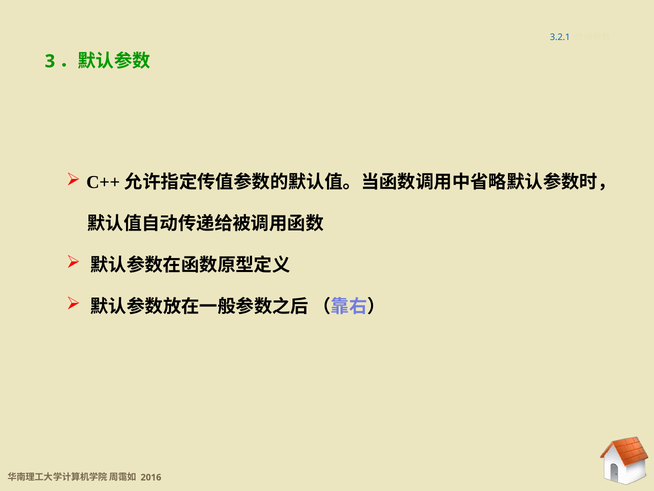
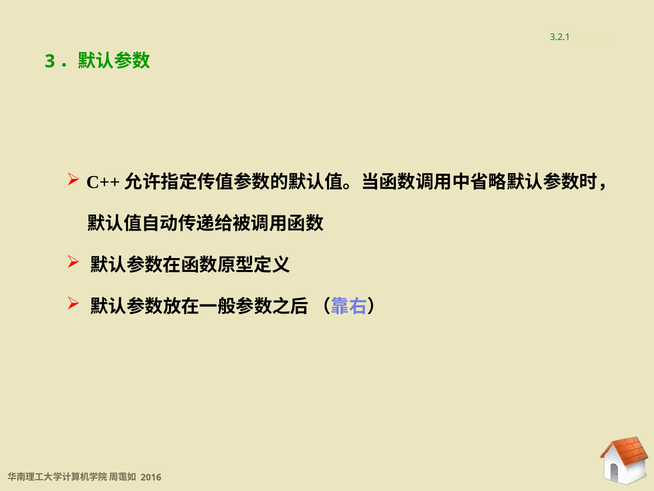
3.2.1 colour: blue -> green
